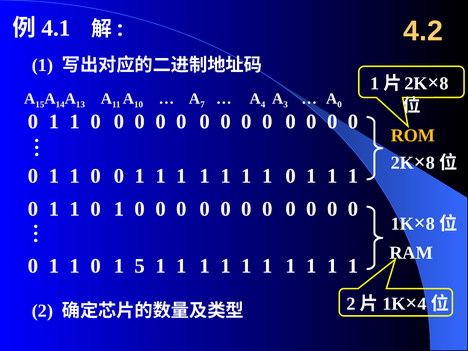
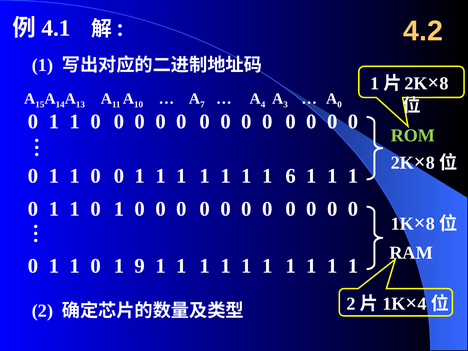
ROM colour: yellow -> light green
0 at (291, 176): 0 -> 6
5: 5 -> 9
